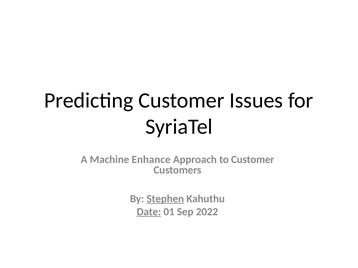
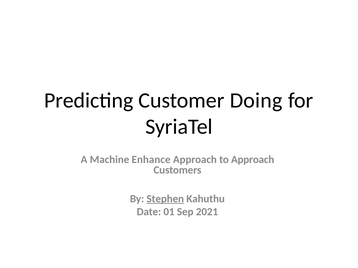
Issues: Issues -> Doing
to Customer: Customer -> Approach
Date underline: present -> none
2022: 2022 -> 2021
